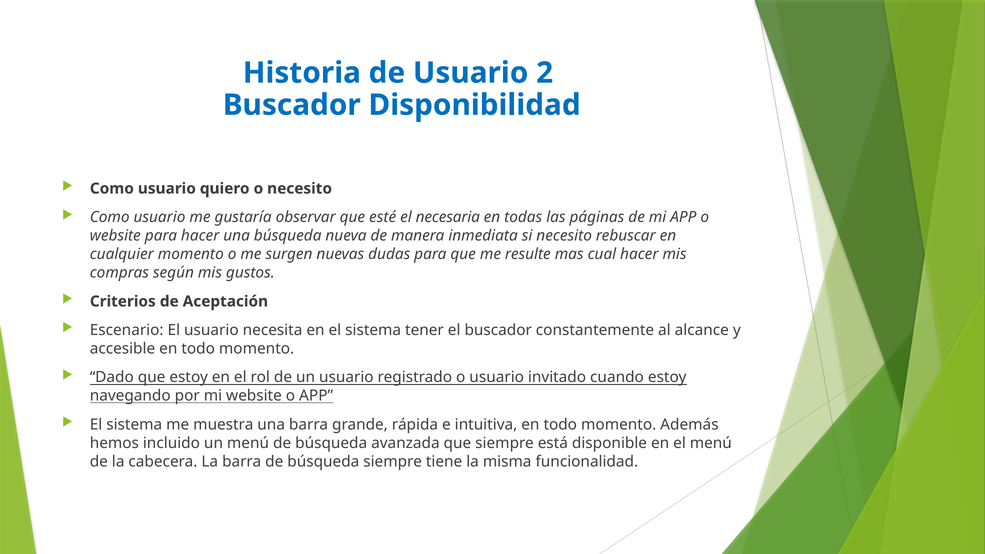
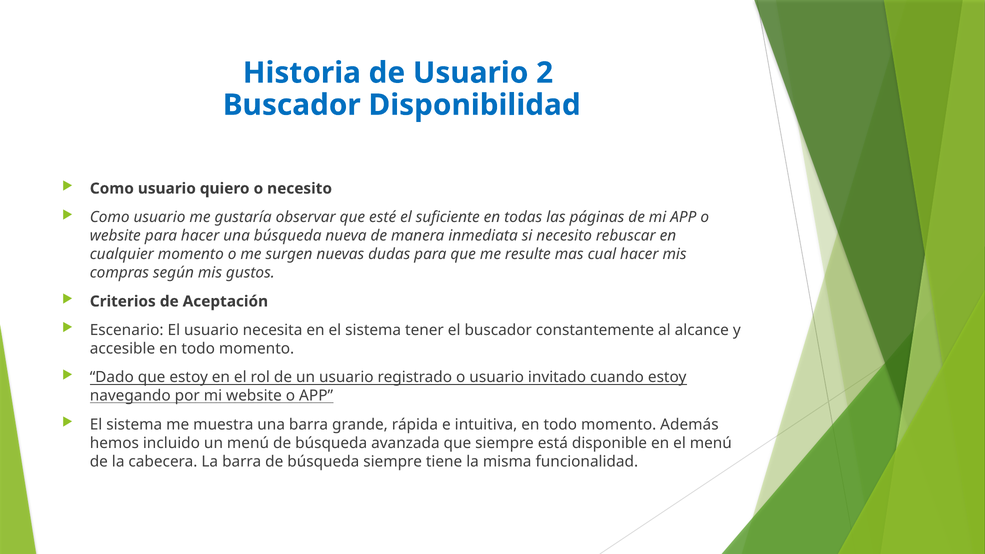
necesaria: necesaria -> suficiente
